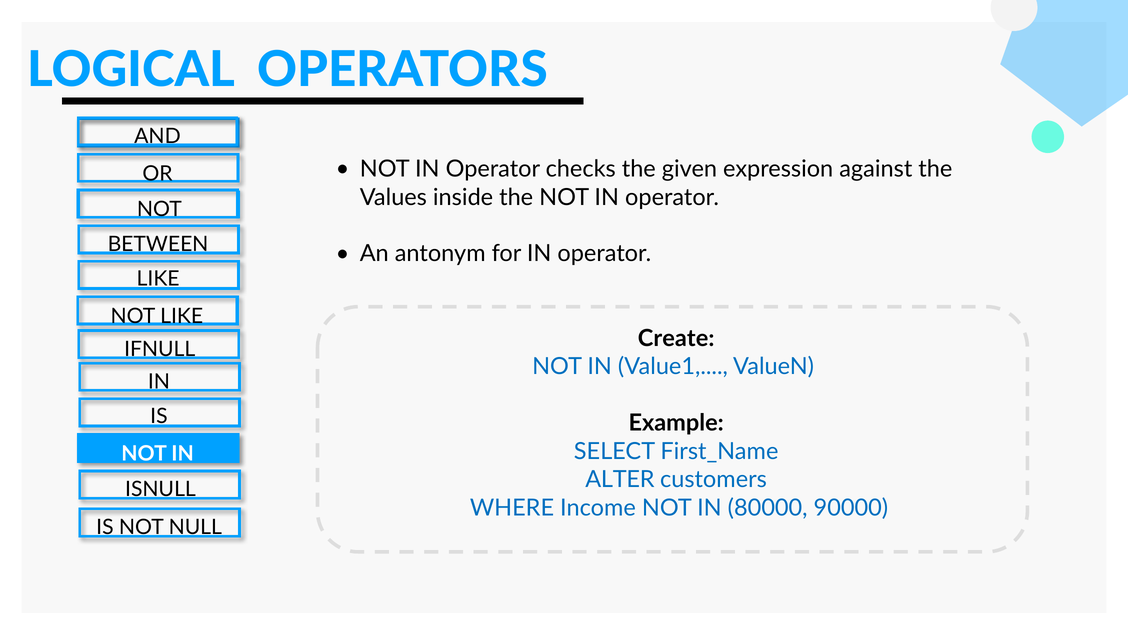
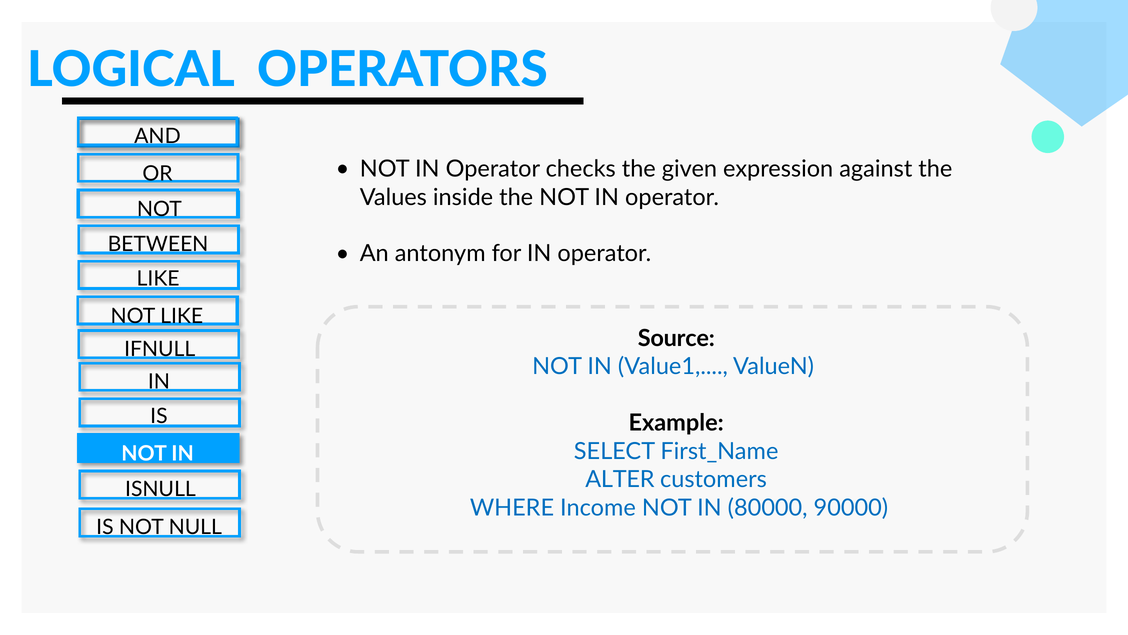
Create: Create -> Source
